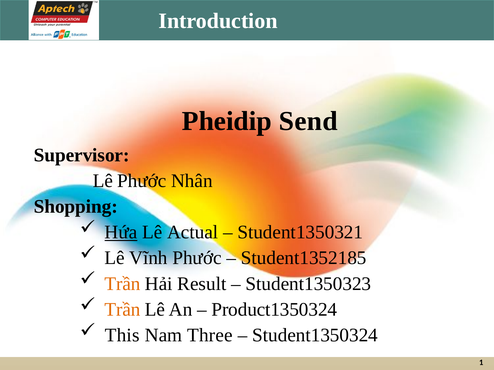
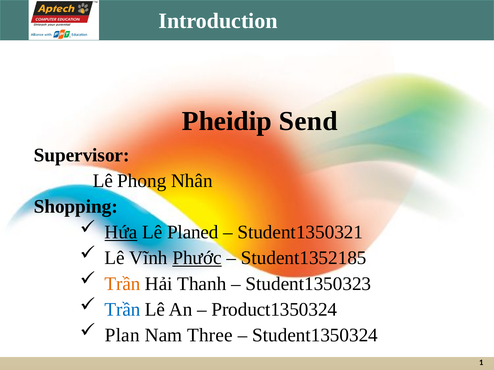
Lê Phước: Phước -> Phong
Actual: Actual -> Planed
Phước at (197, 258) underline: none -> present
Result: Result -> Thanh
Trần at (122, 310) colour: orange -> blue
This: This -> Plan
